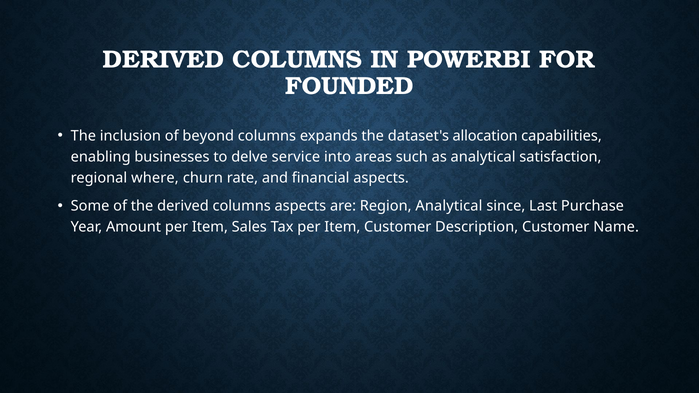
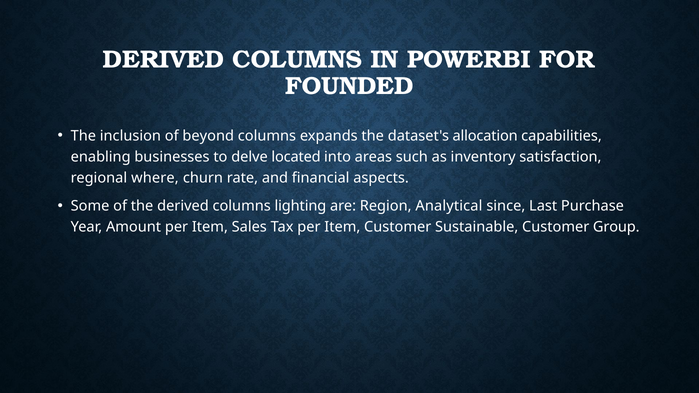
service: service -> located
as analytical: analytical -> inventory
columns aspects: aspects -> lighting
Description: Description -> Sustainable
Name: Name -> Group
